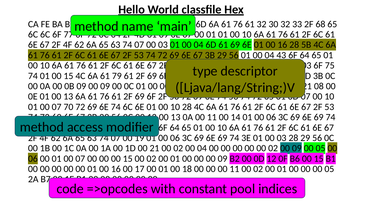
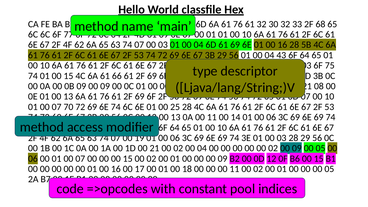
61 79: 79 -> 66
6E 01 00 10: 10 -> 25
